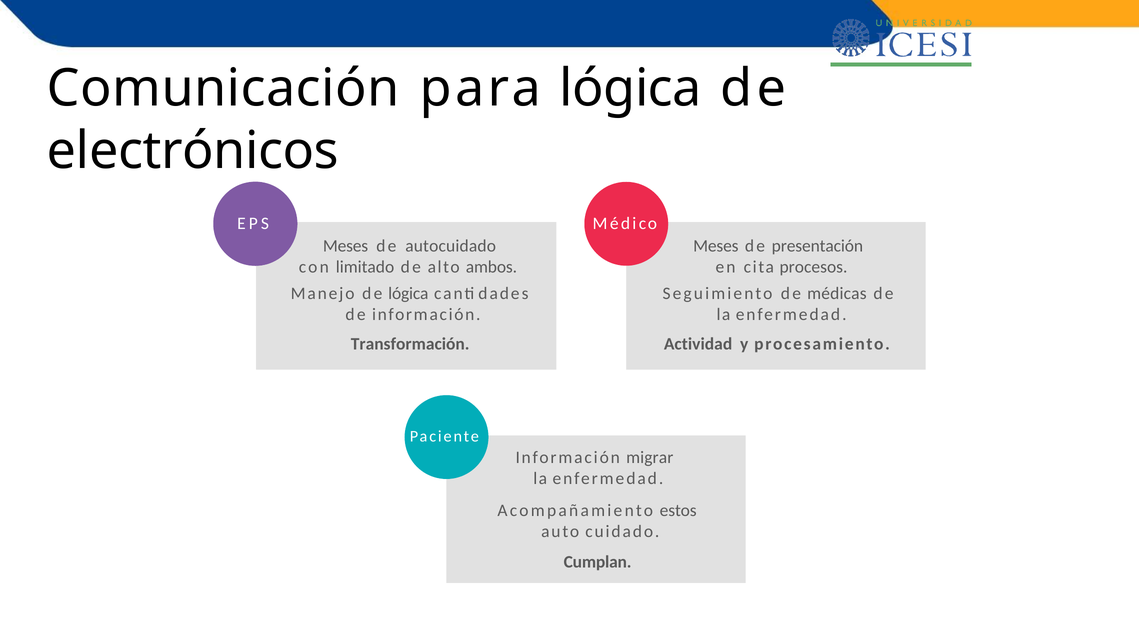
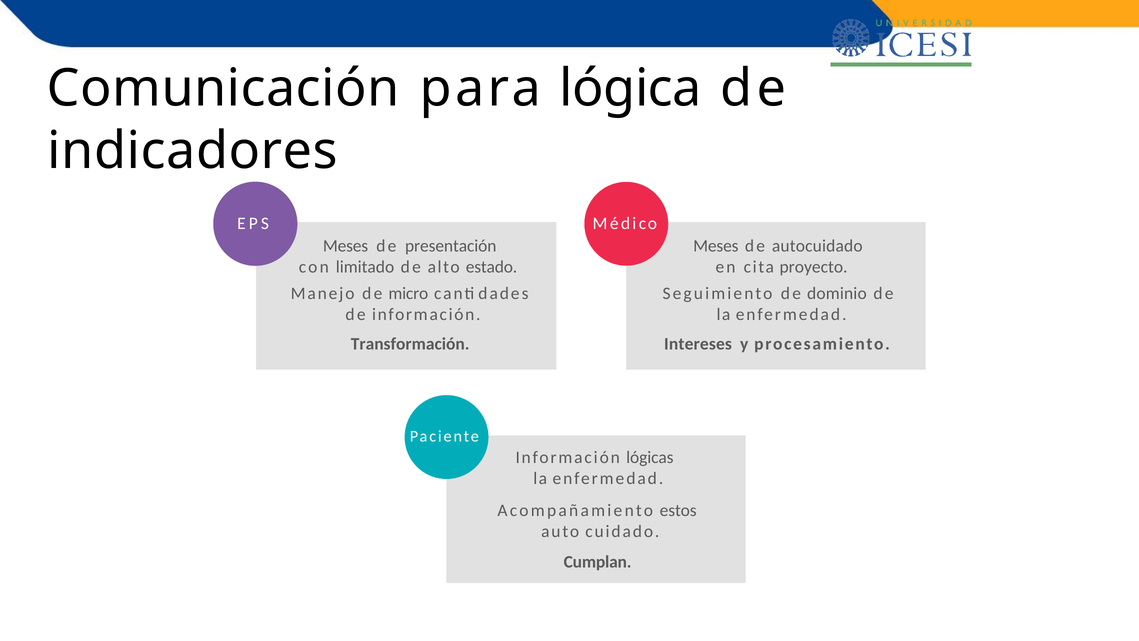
electrónicos: electrónicos -> indicadores
autocuidado: autocuidado -> presentación
presentación: presentación -> autocuidado
ambos: ambos -> estado
procesos: procesos -> proyecto
de lógica: lógica -> micro
médicas: médicas -> dominio
Actividad: Actividad -> Intereses
migrar: migrar -> lógicas
